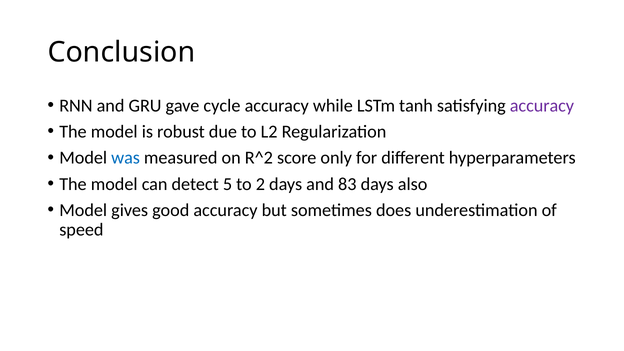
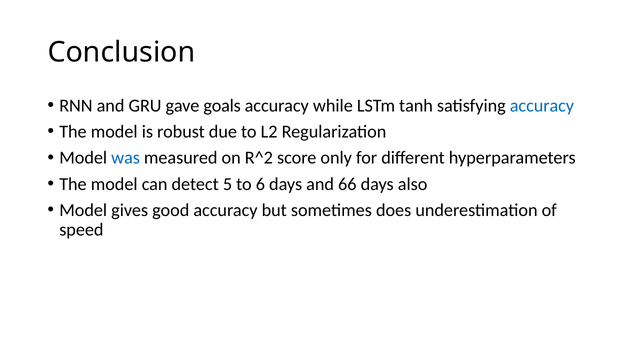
cycle: cycle -> goals
accuracy at (542, 106) colour: purple -> blue
2: 2 -> 6
83: 83 -> 66
